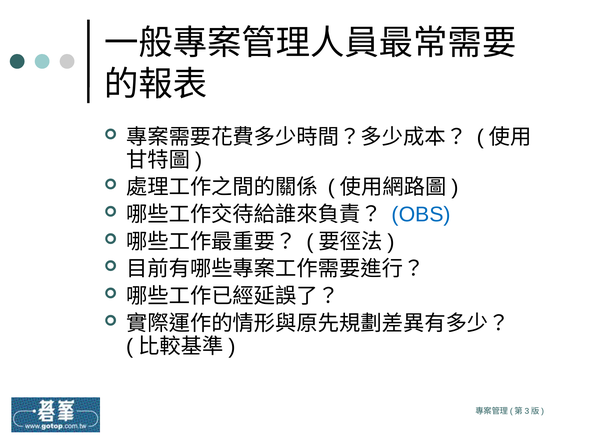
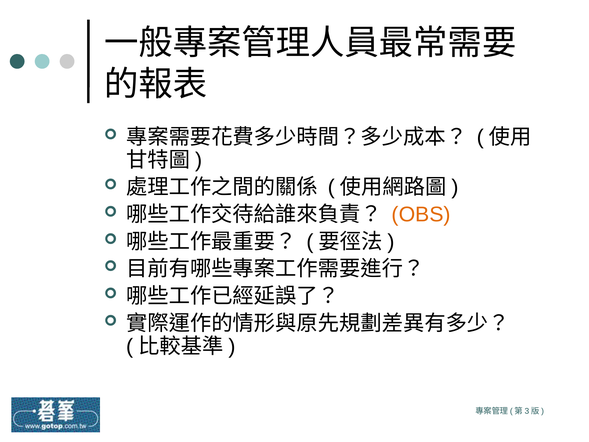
OBS colour: blue -> orange
